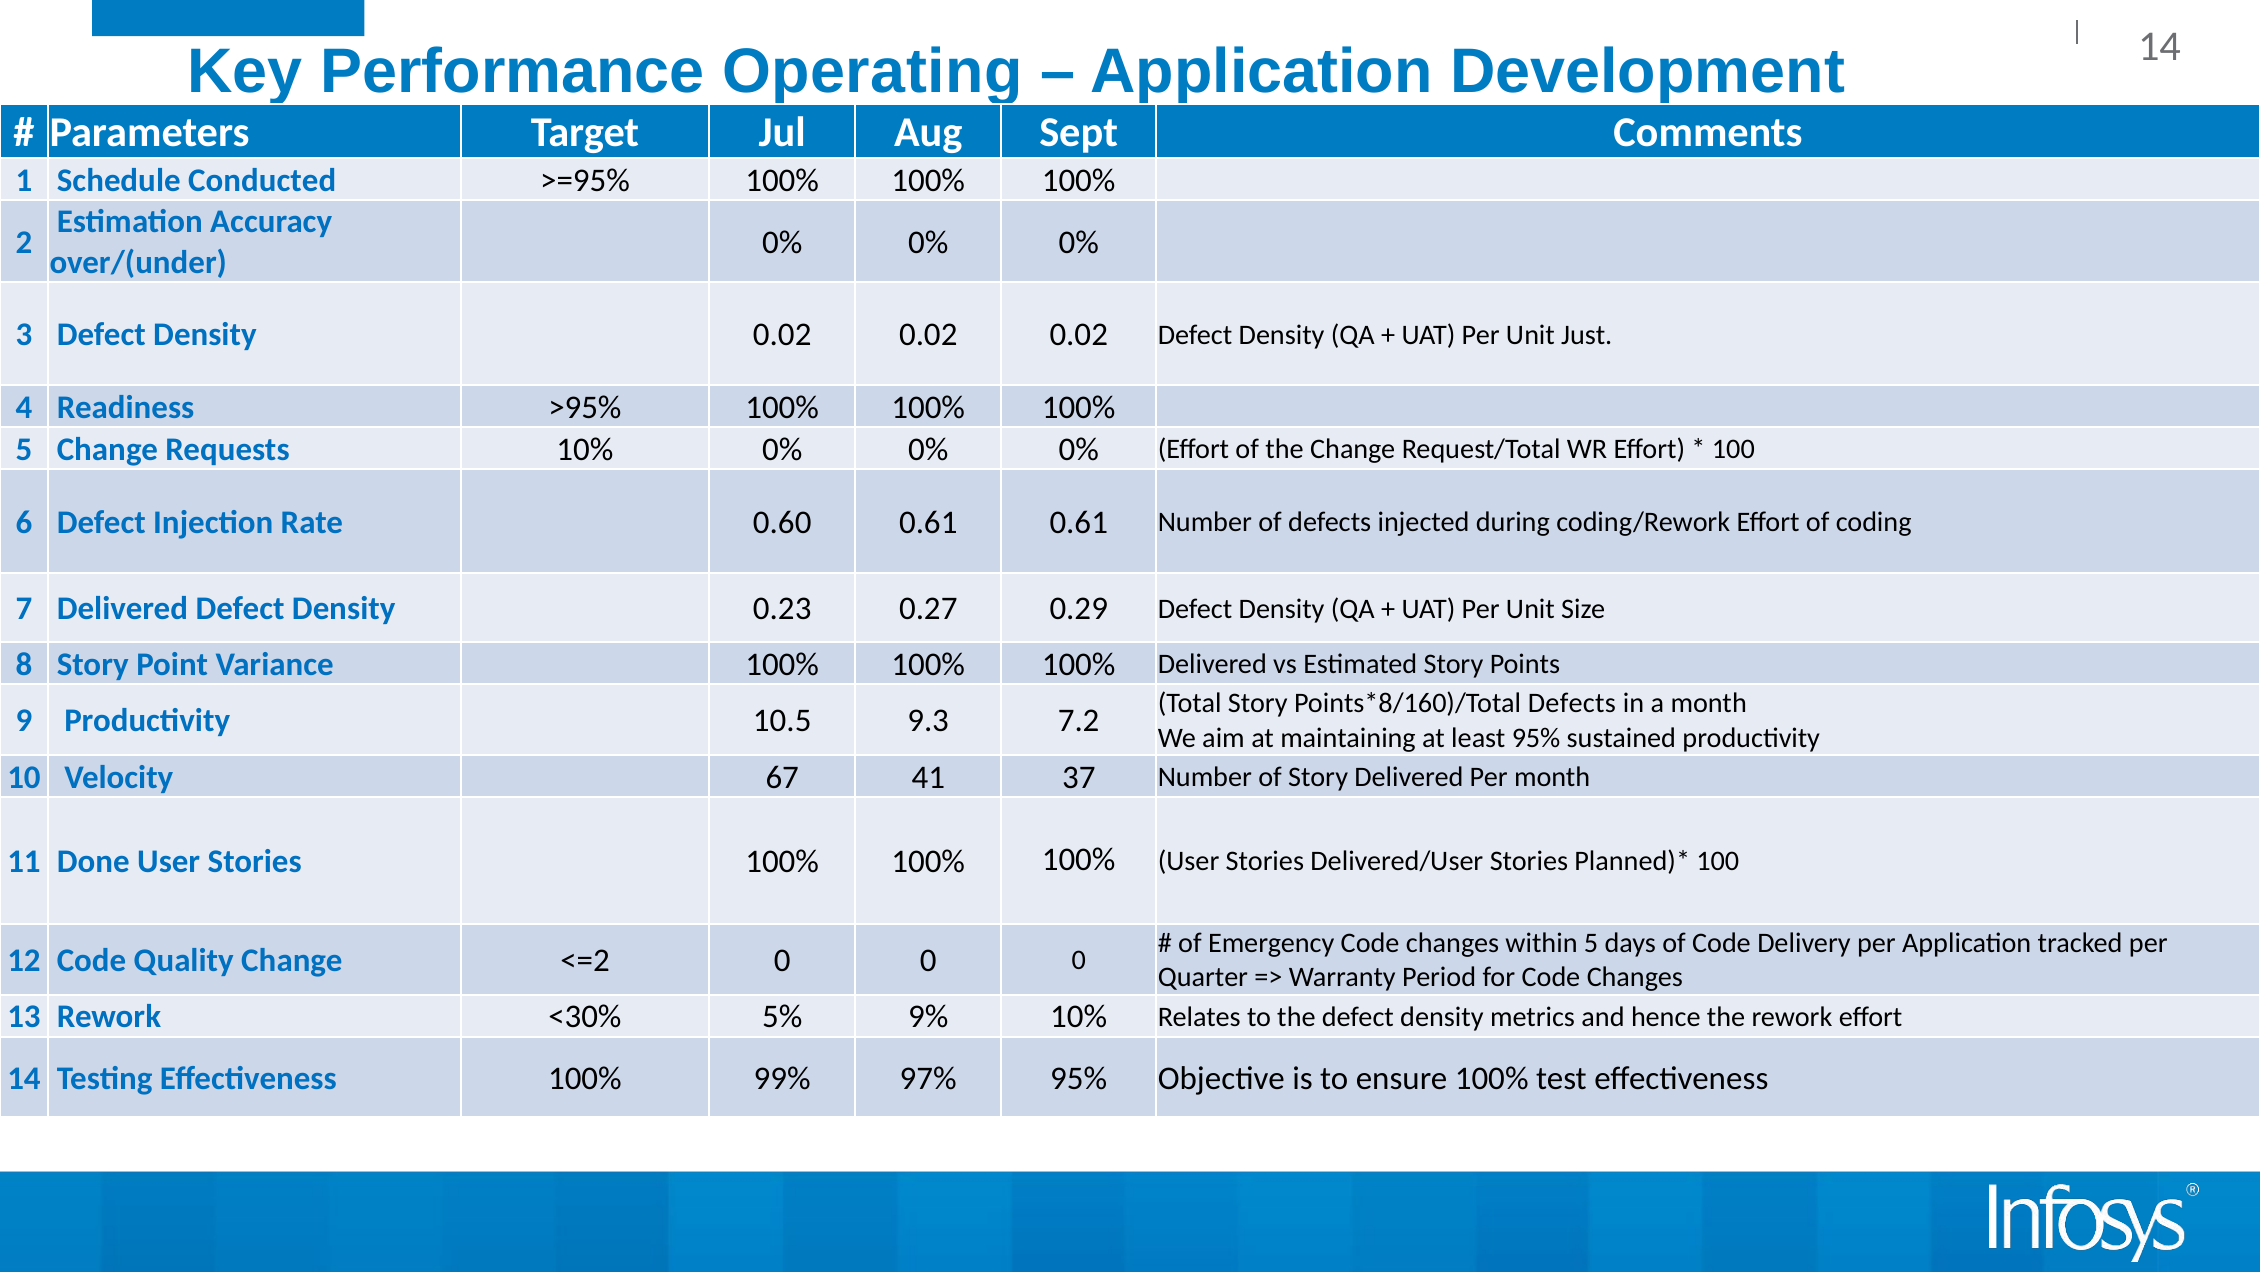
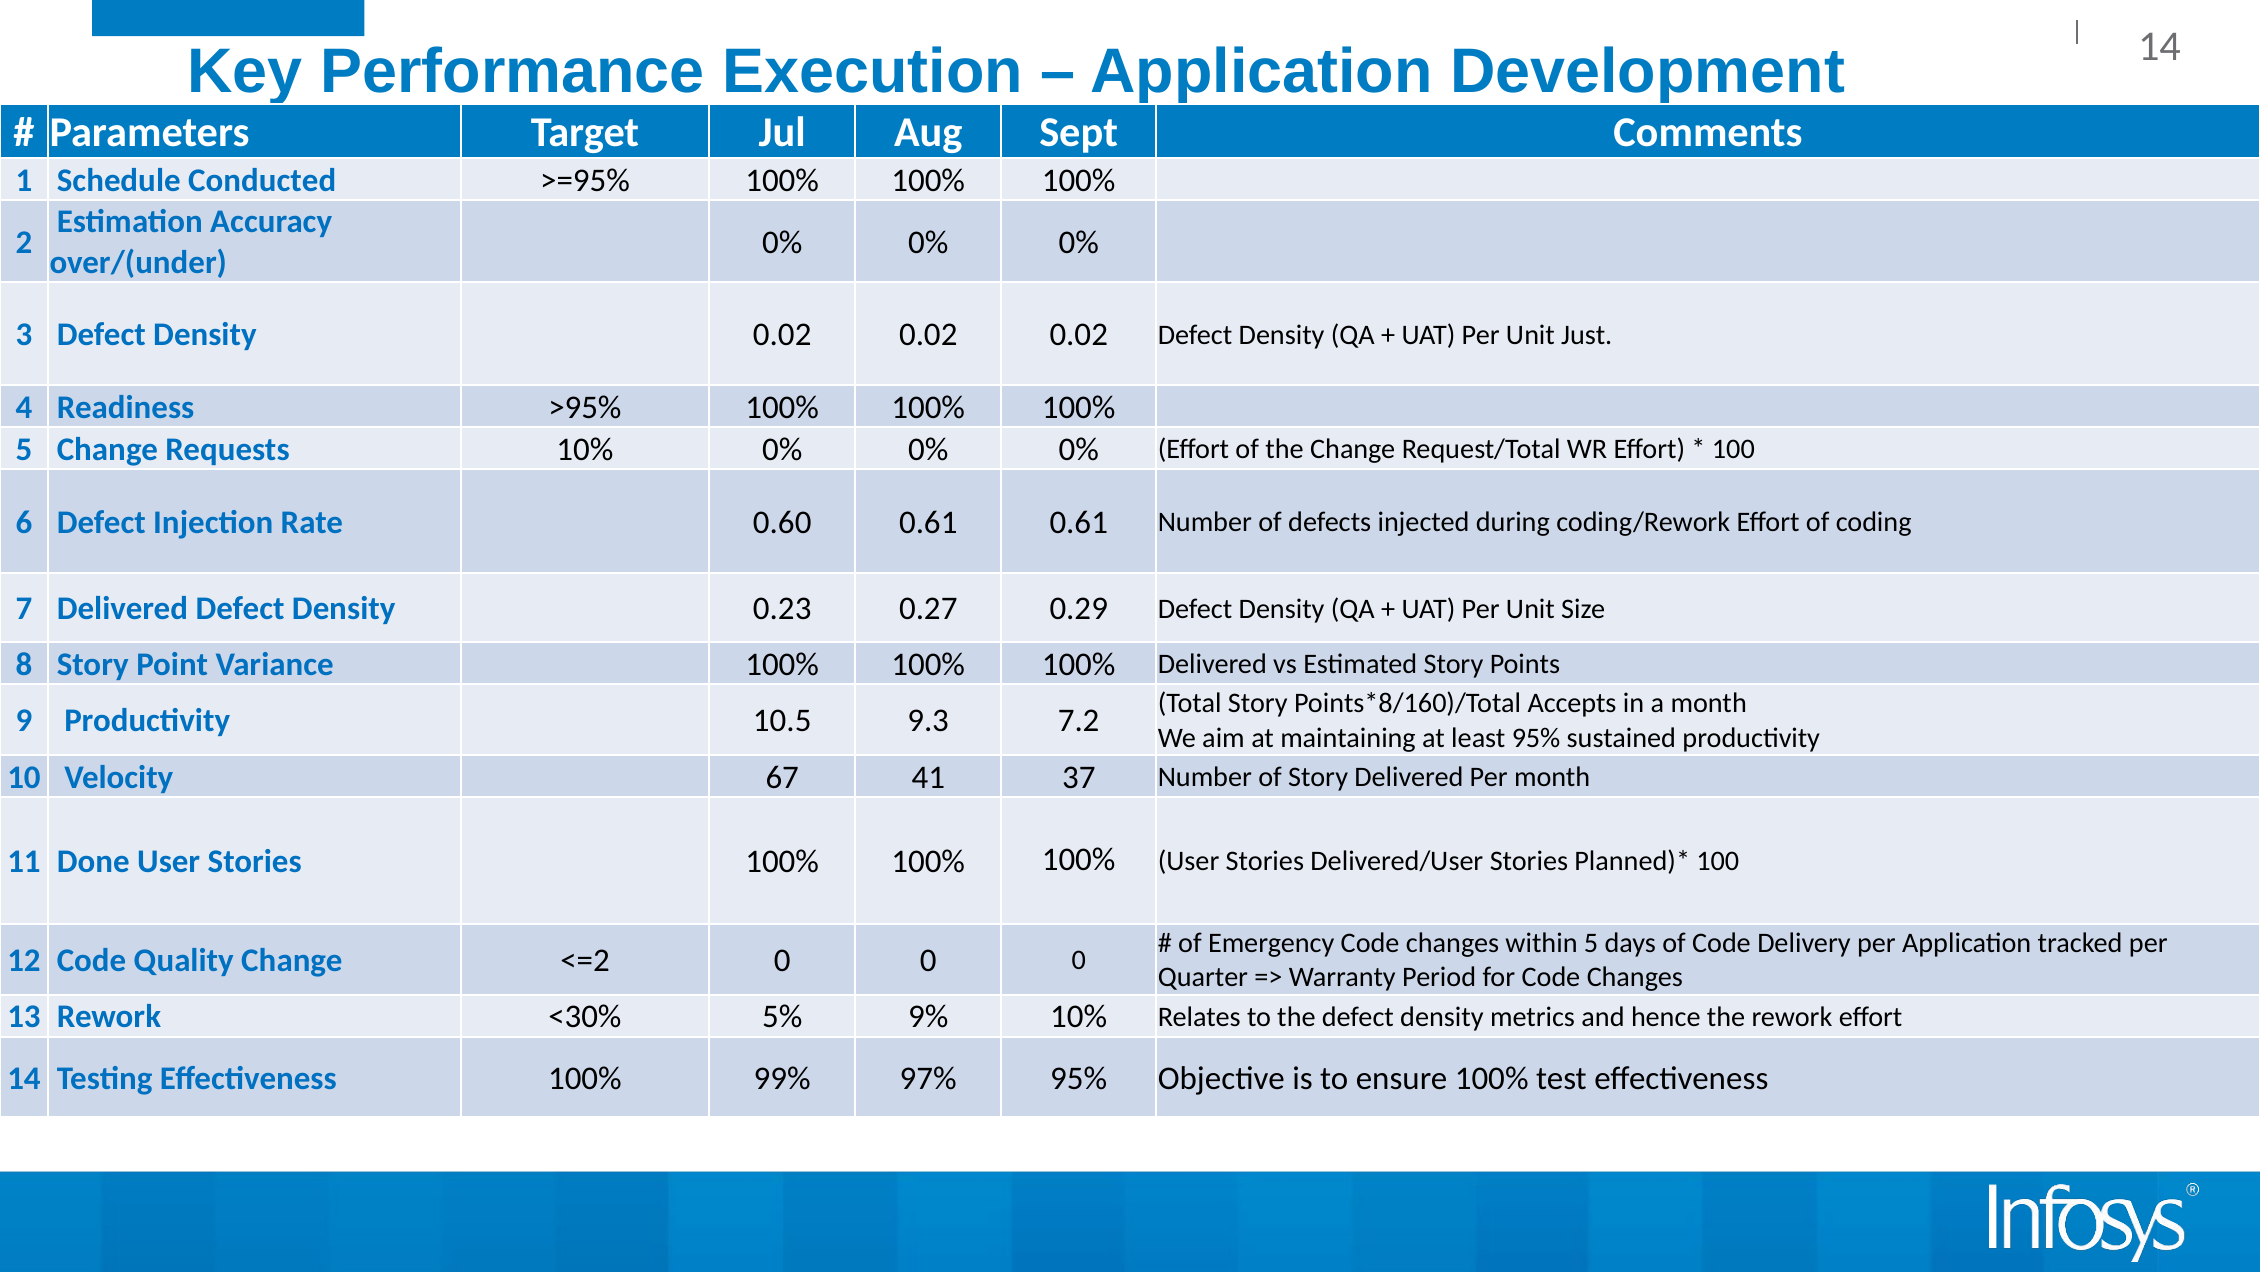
Operating: Operating -> Execution
Defects at (1572, 703): Defects -> Accepts
